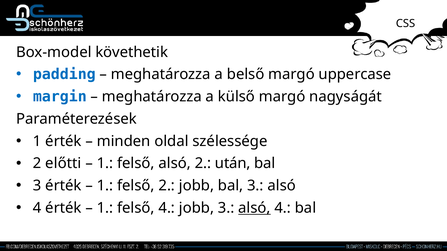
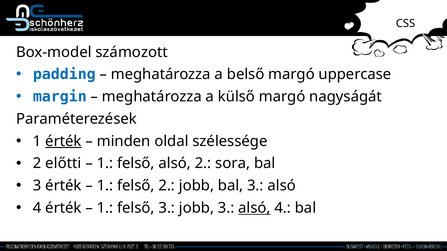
követhetik: követhetik -> számozott
érték at (63, 141) underline: none -> present
után: után -> sora
felső 4: 4 -> 3
